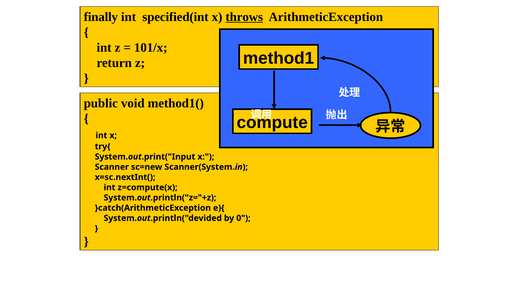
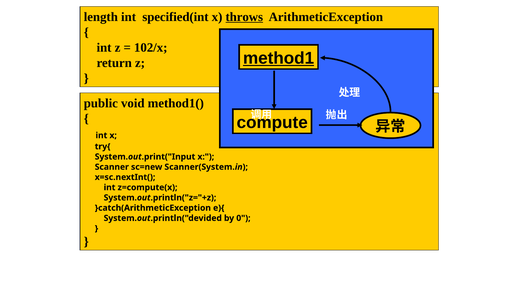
finally: finally -> length
101/x: 101/x -> 102/x
method1 underline: none -> present
